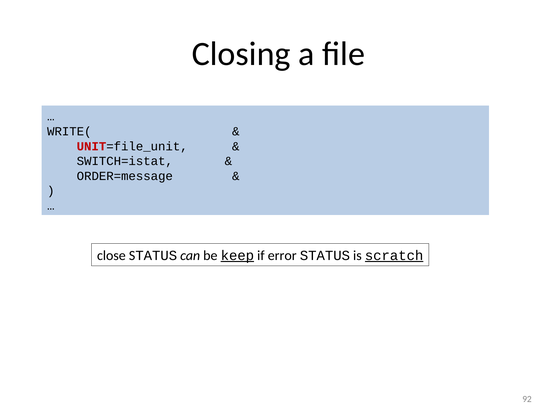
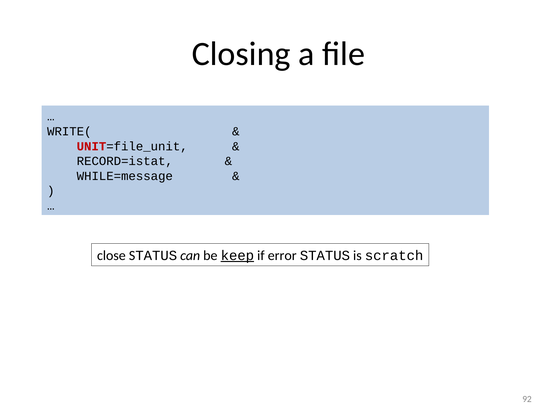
SWITCH=istat: SWITCH=istat -> RECORD=istat
ORDER=message: ORDER=message -> WHILE=message
scratch underline: present -> none
